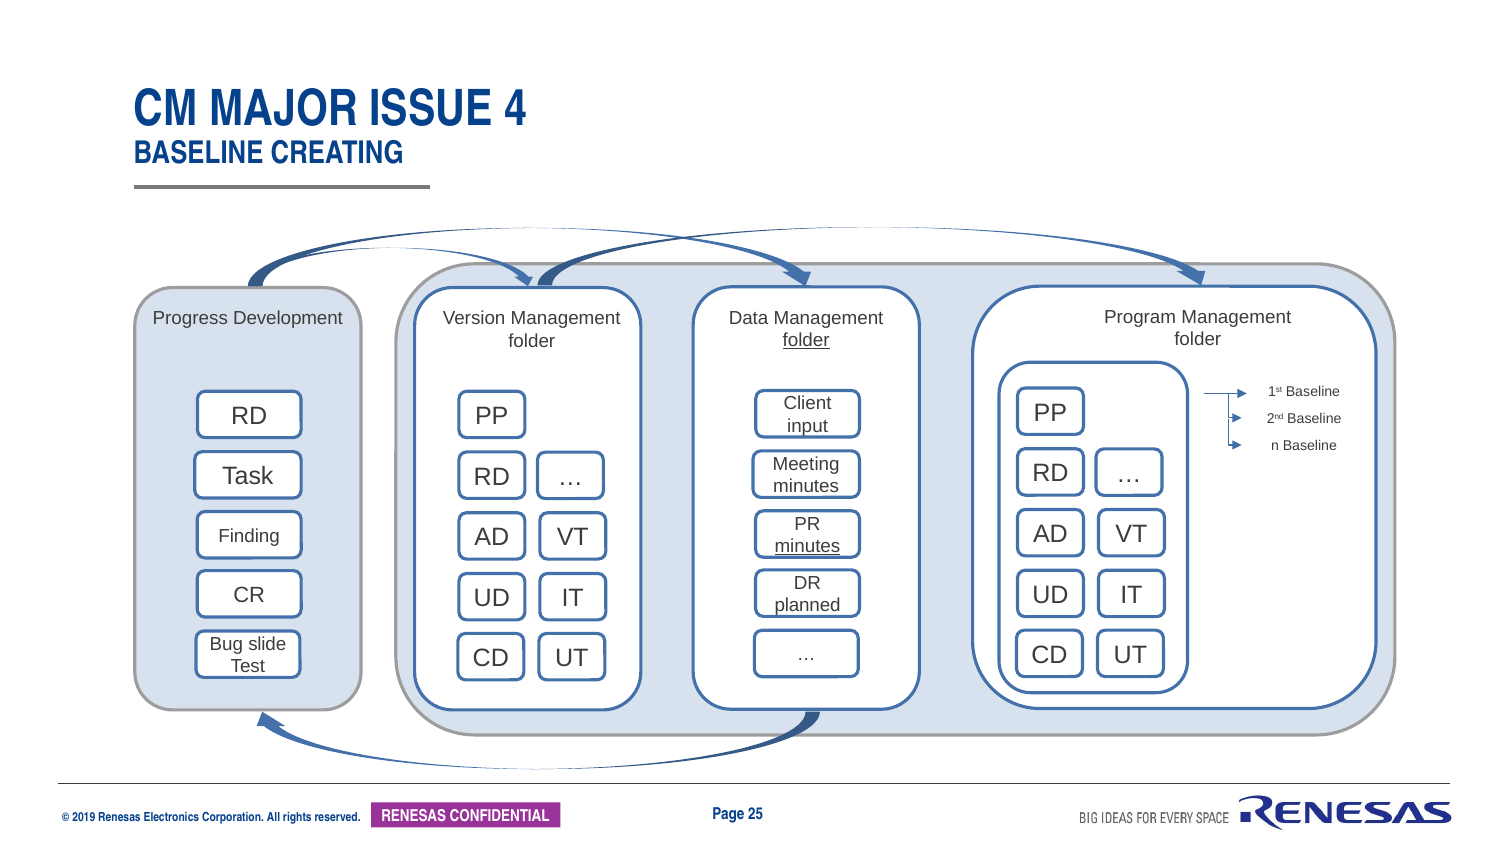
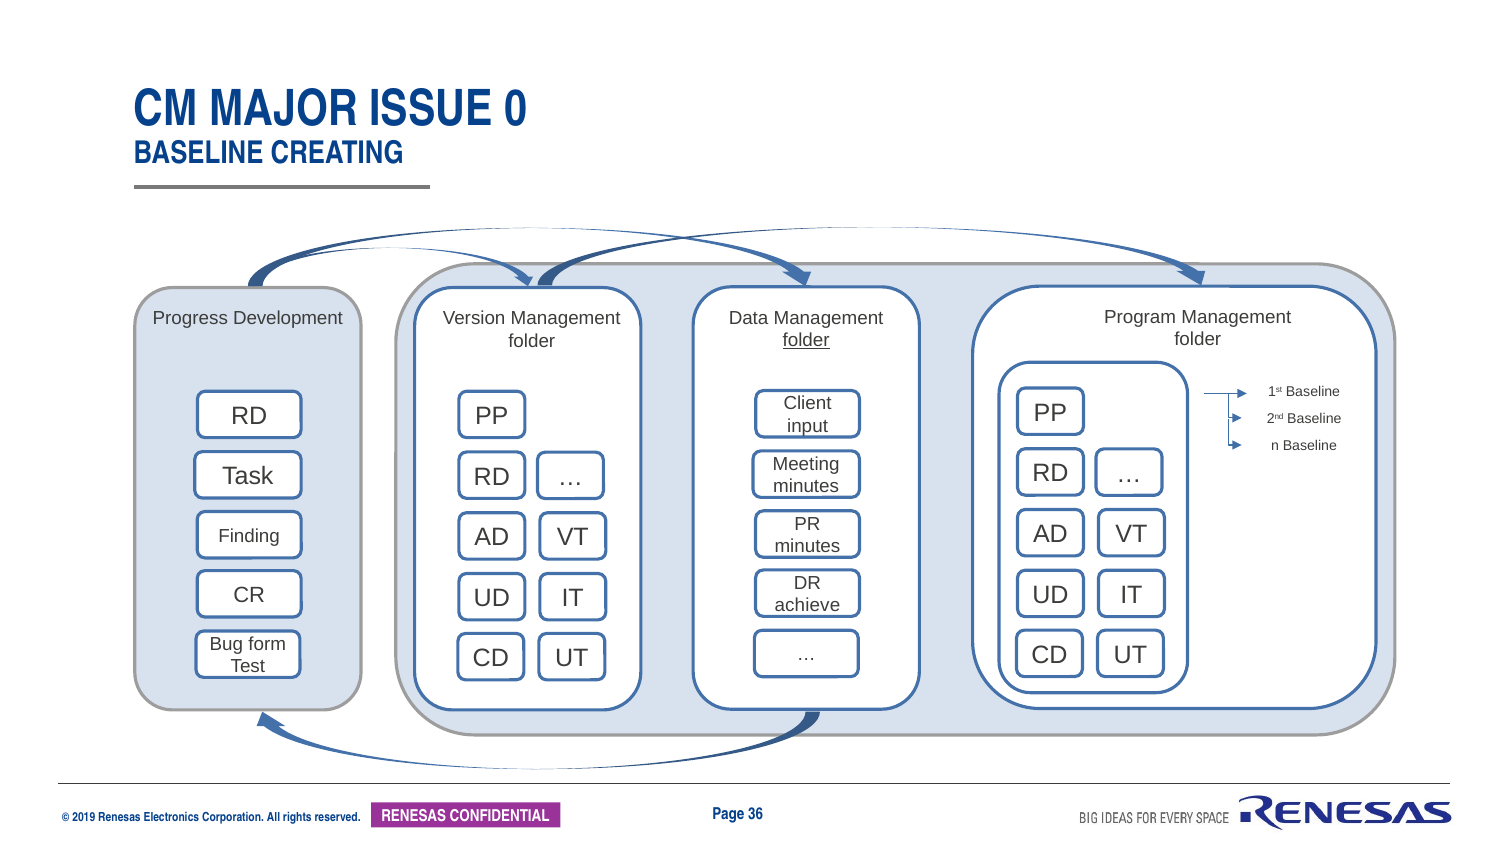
4: 4 -> 0
minutes at (807, 547) underline: present -> none
planned: planned -> achieve
slide: slide -> form
25: 25 -> 36
